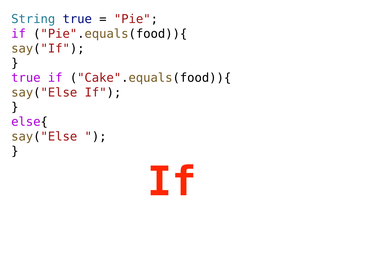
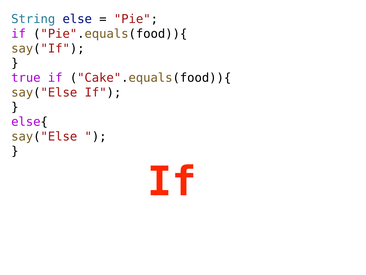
String true: true -> else
